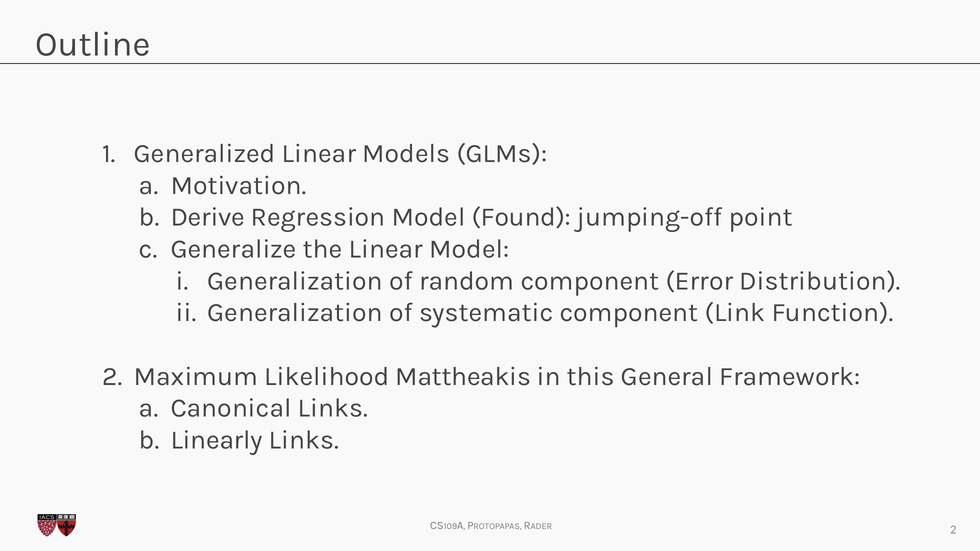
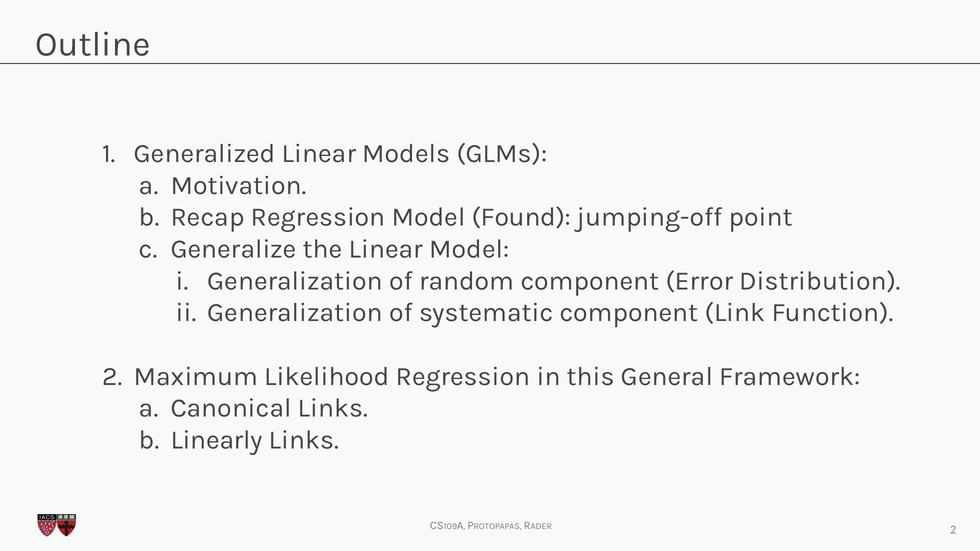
Derive: Derive -> Recap
Likelihood Mattheakis: Mattheakis -> Regression
